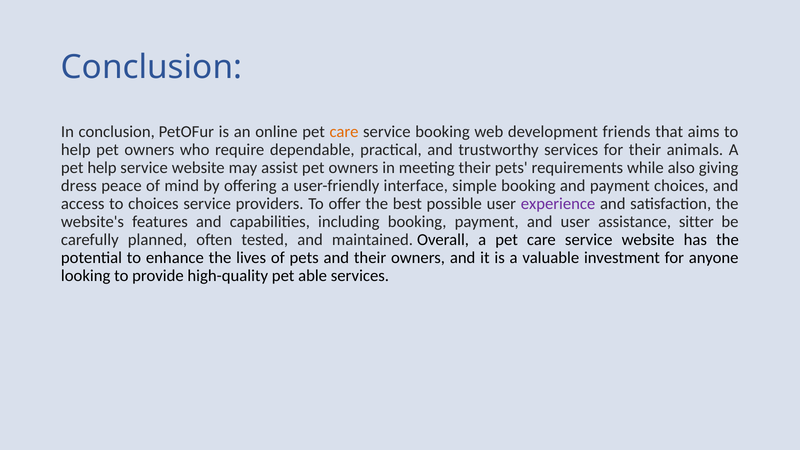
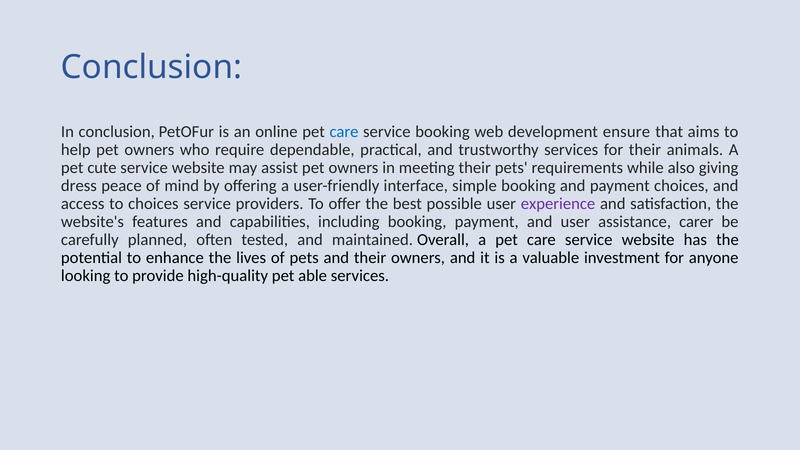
care at (344, 132) colour: orange -> blue
friends: friends -> ensure
pet help: help -> cute
sitter: sitter -> carer
